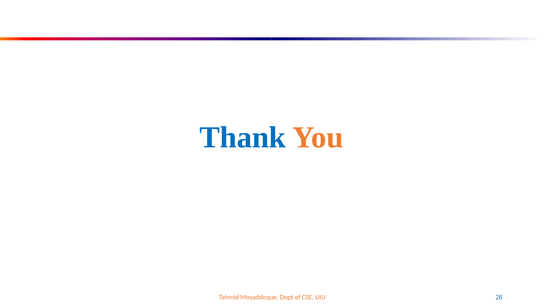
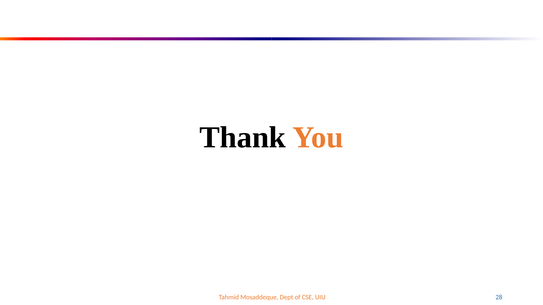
Thank colour: blue -> black
